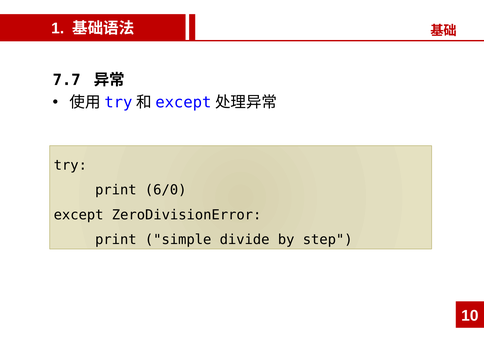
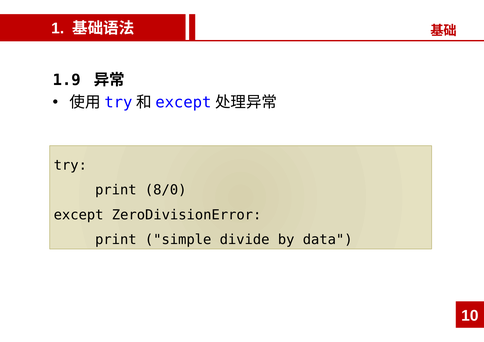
7.7: 7.7 -> 1.9
6/0: 6/0 -> 8/0
step: step -> data
